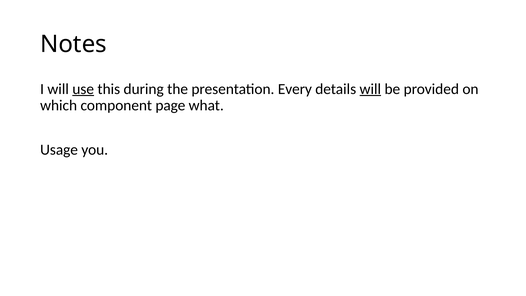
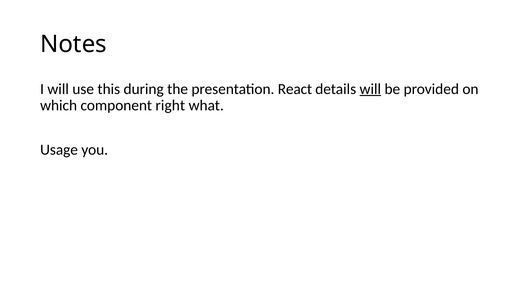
use underline: present -> none
Every: Every -> React
page: page -> right
